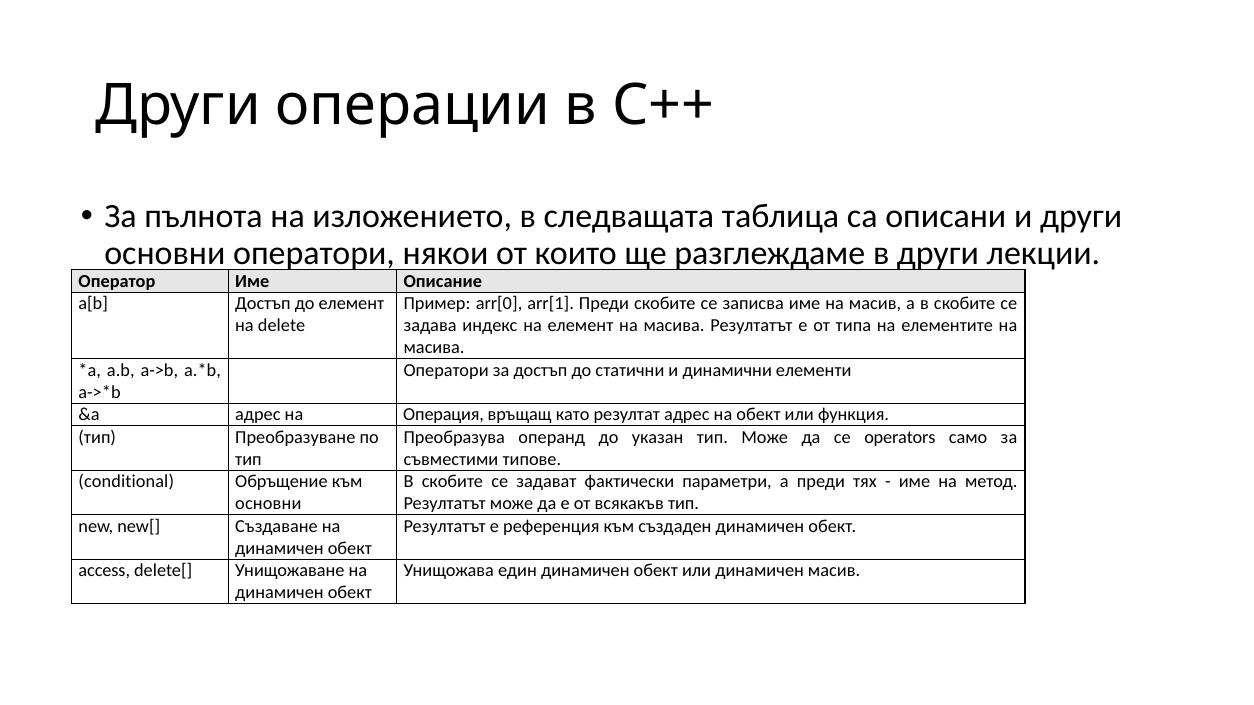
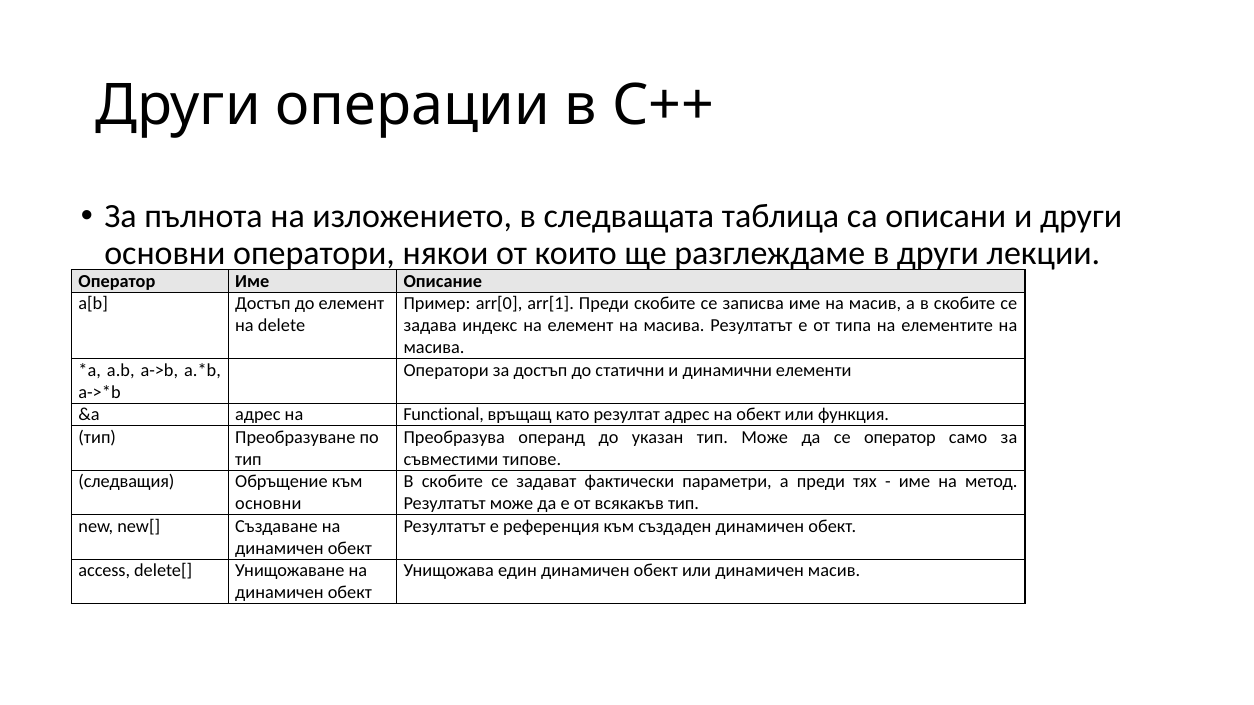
Операция: Операция -> Functional
се operators: operators -> оператор
conditional: conditional -> следващия
